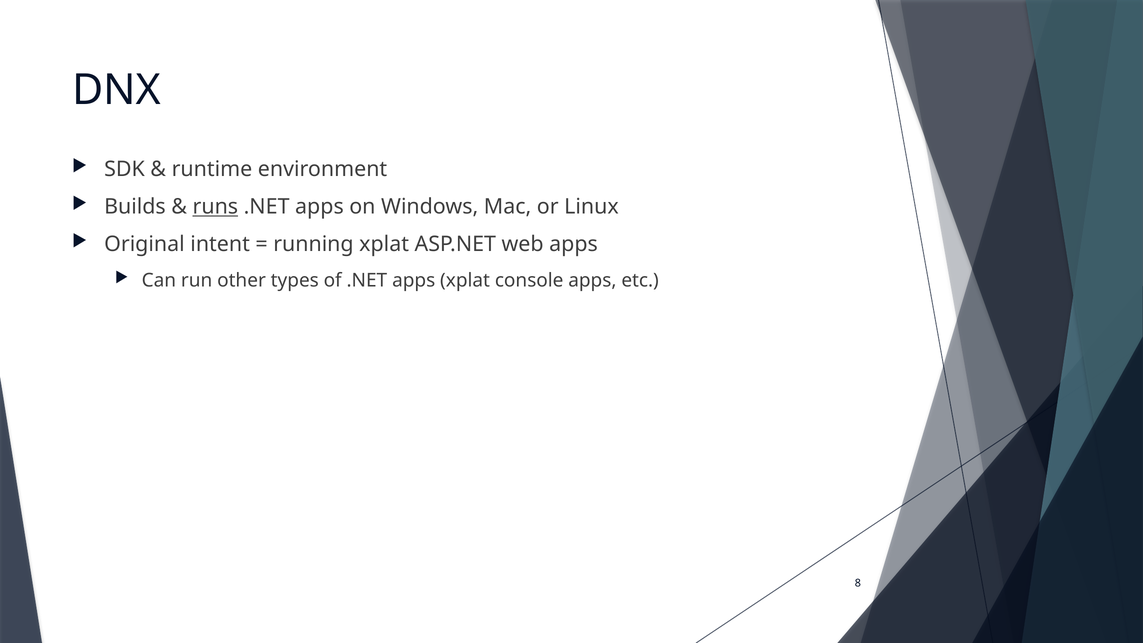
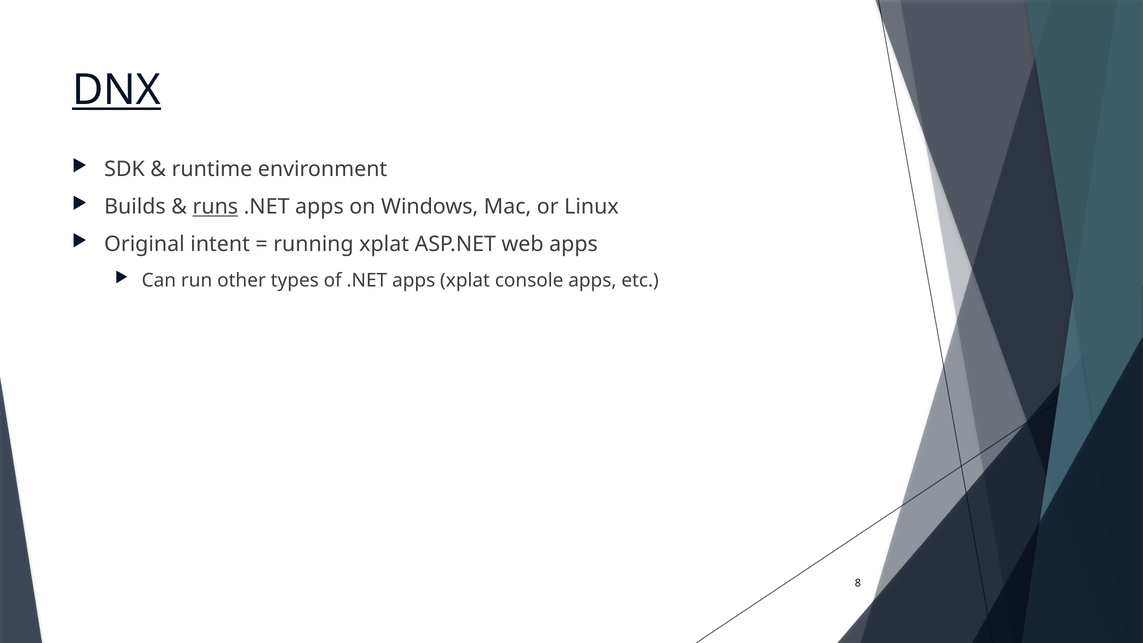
DNX underline: none -> present
